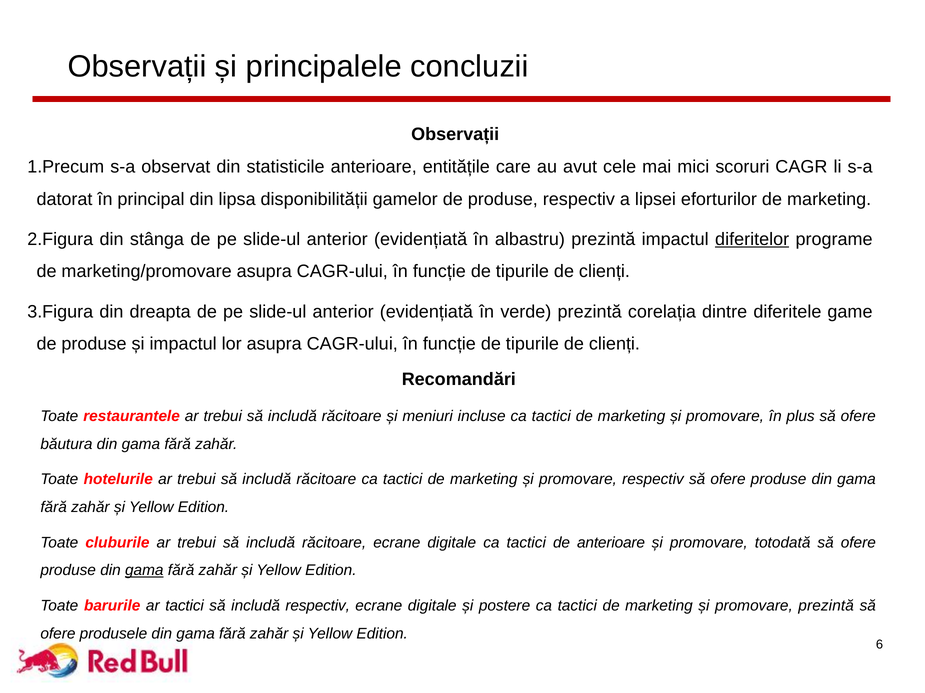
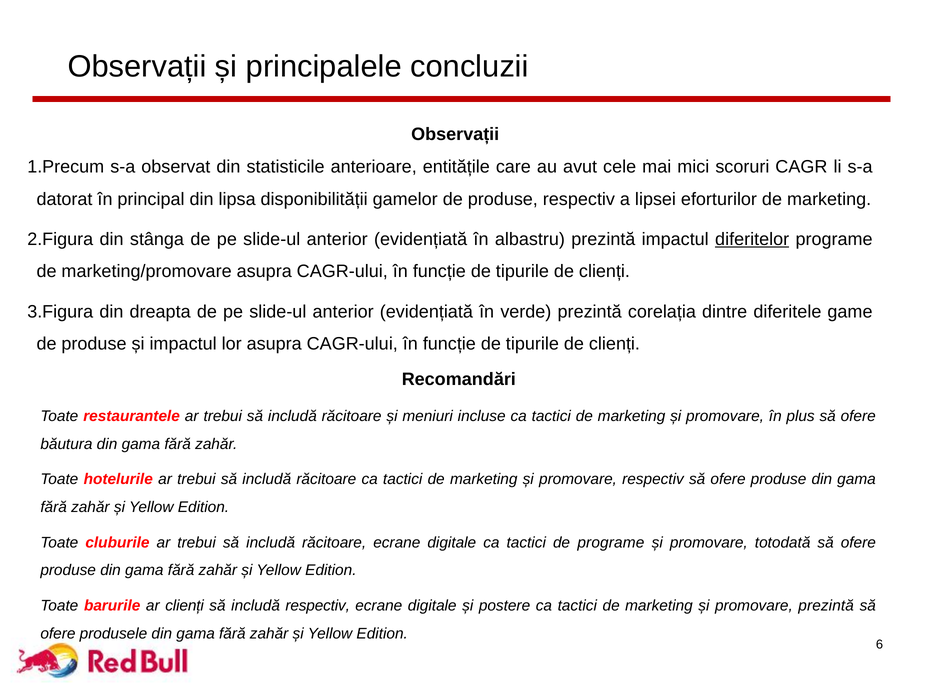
de anterioare: anterioare -> programe
gama at (144, 571) underline: present -> none
ar tactici: tactici -> clienți
